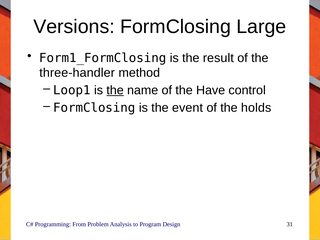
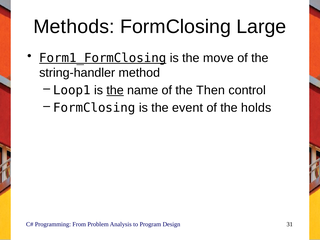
Versions: Versions -> Methods
Form1_FormClosing underline: none -> present
result: result -> move
three-handler: three-handler -> string-handler
Have: Have -> Then
